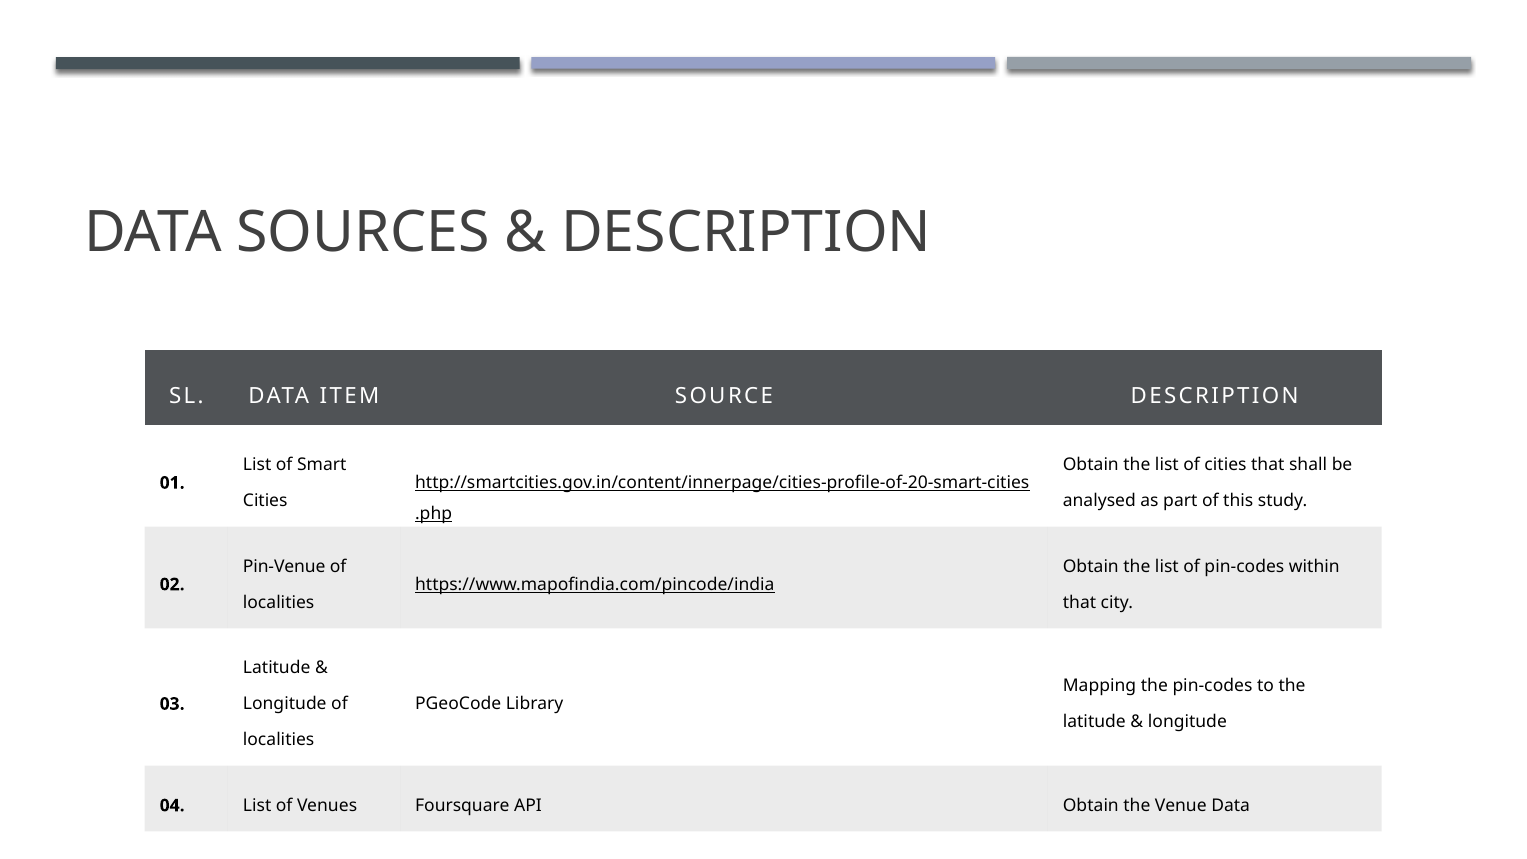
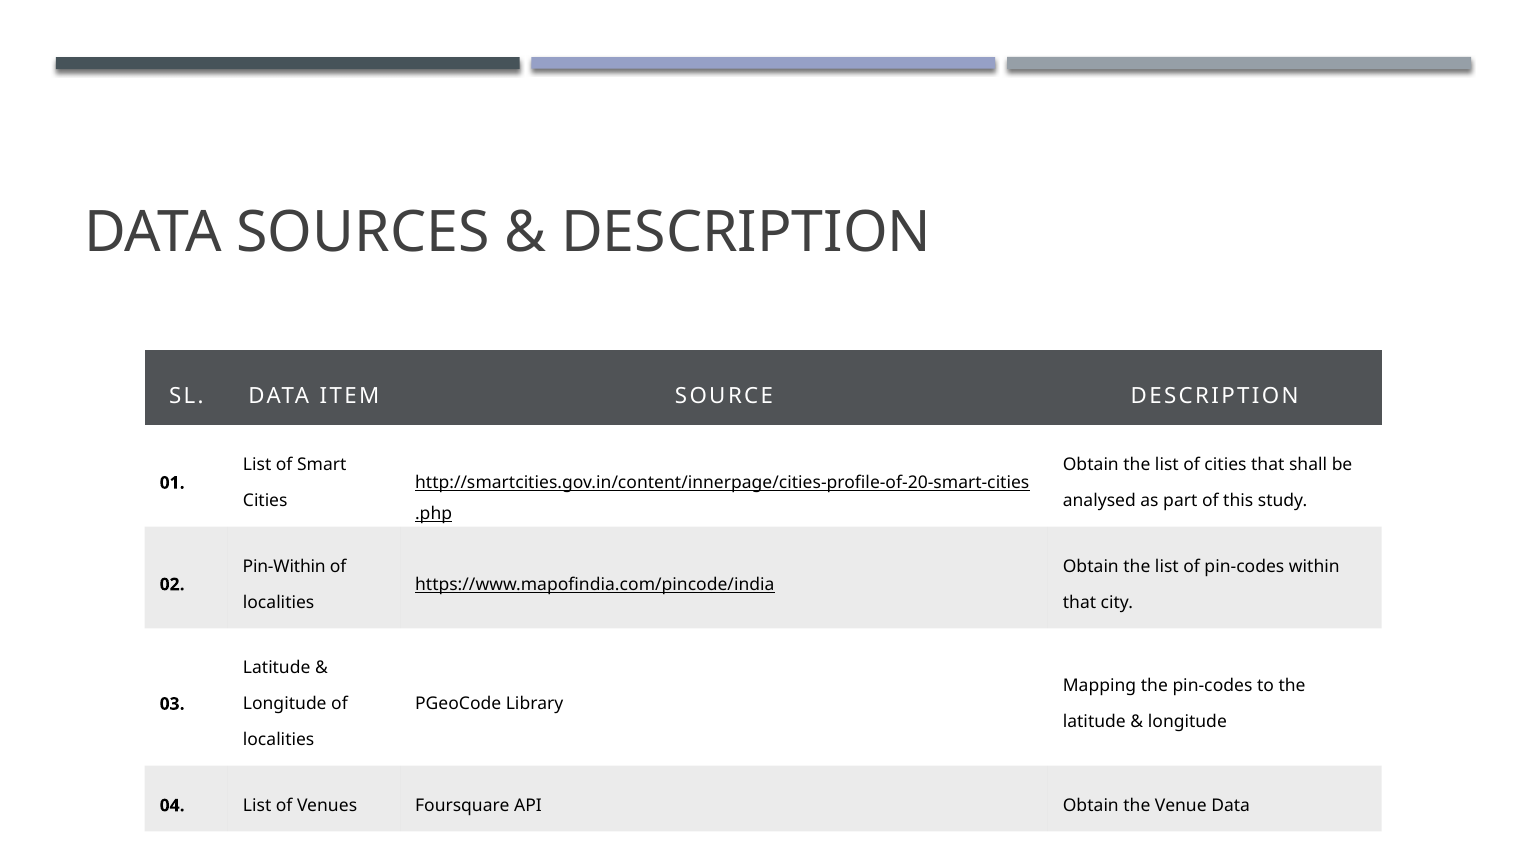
Pin-Venue: Pin-Venue -> Pin-Within
